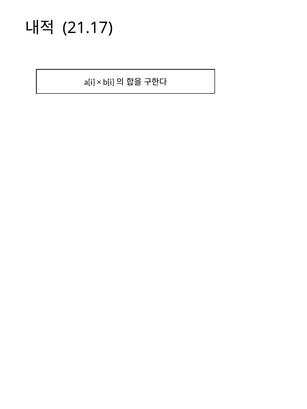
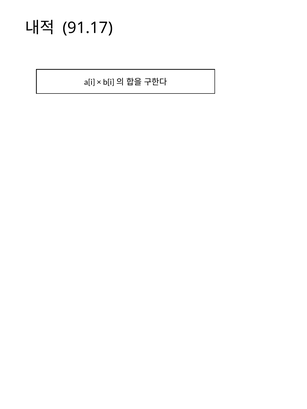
21.17: 21.17 -> 91.17
